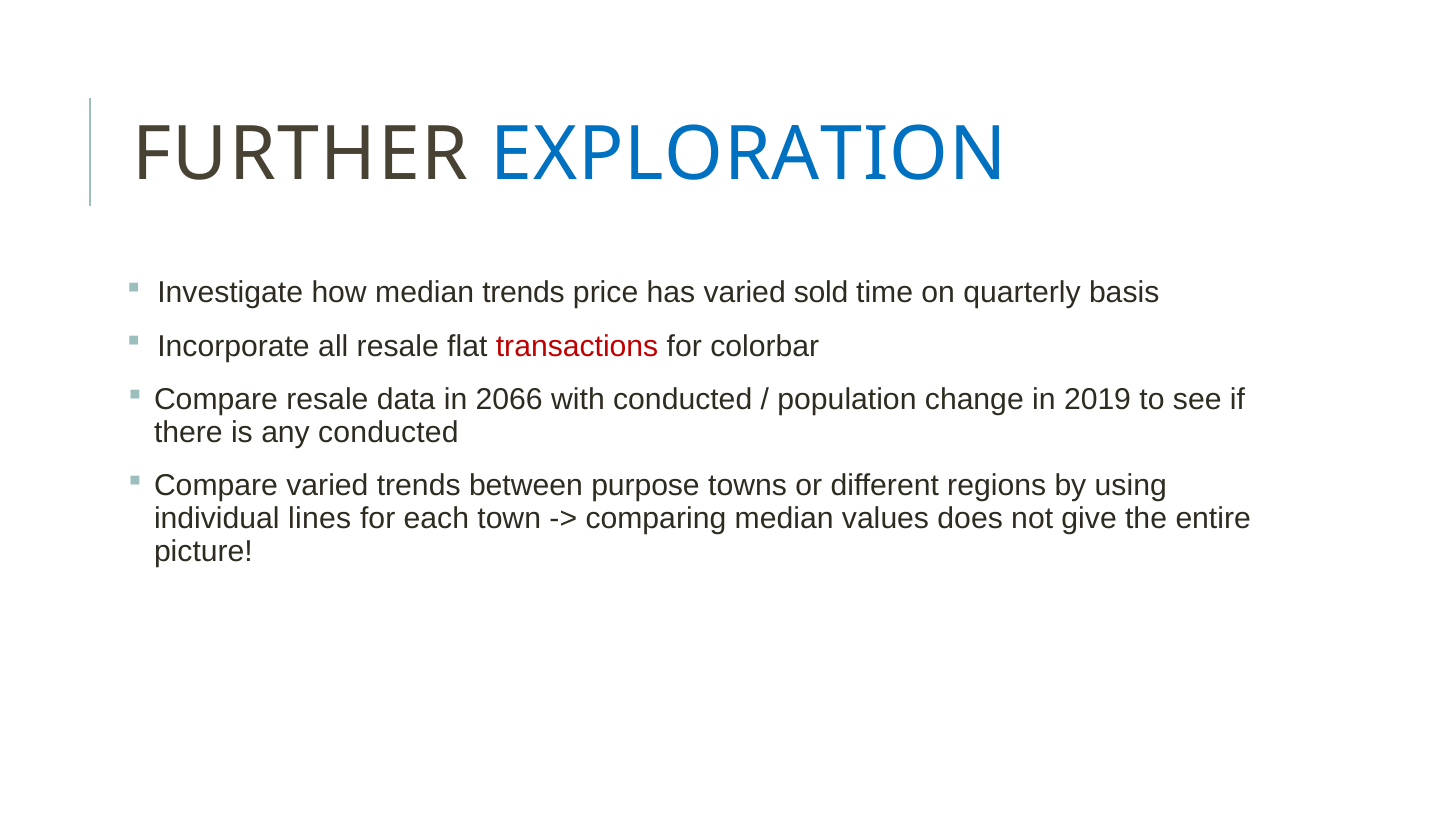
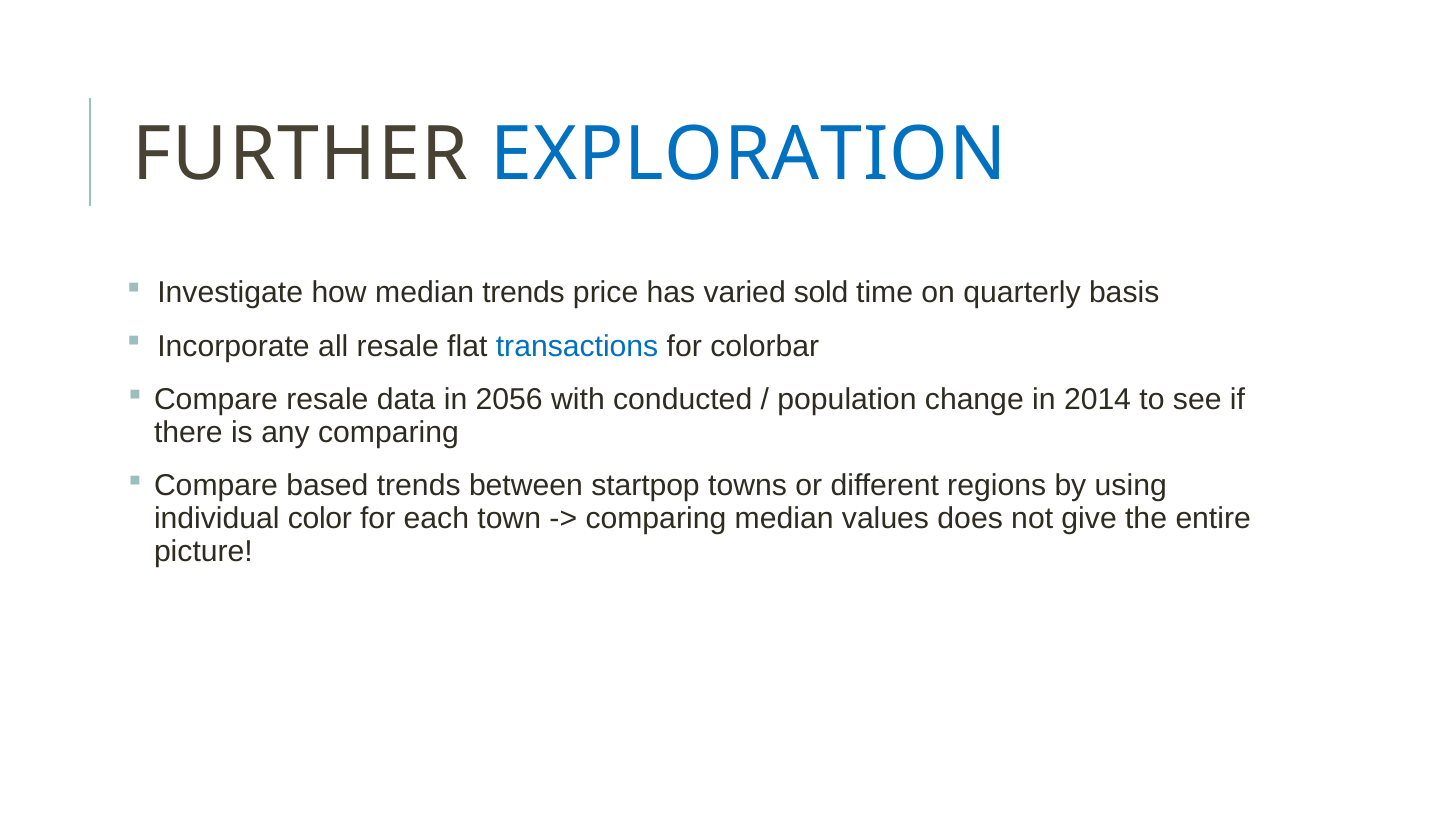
transactions colour: red -> blue
2066: 2066 -> 2056
2019: 2019 -> 2014
any conducted: conducted -> comparing
Compare varied: varied -> based
purpose: purpose -> startpop
lines: lines -> color
